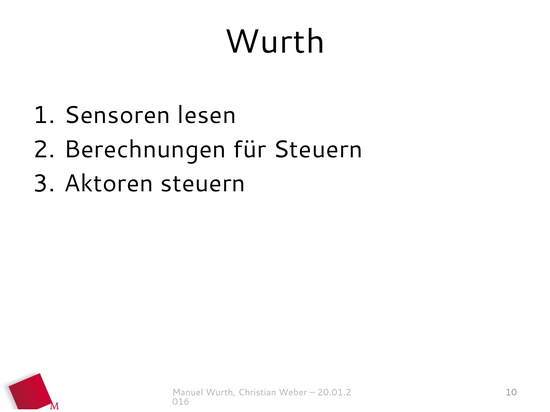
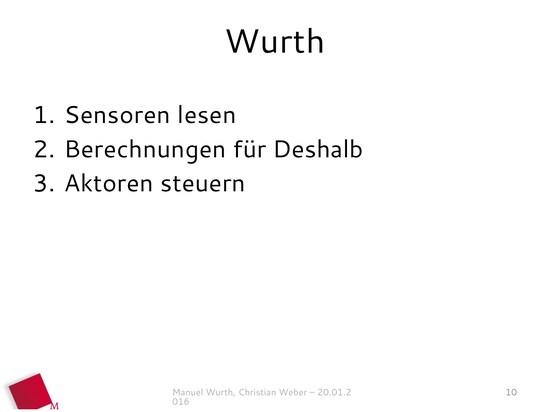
für Steuern: Steuern -> Deshalb
